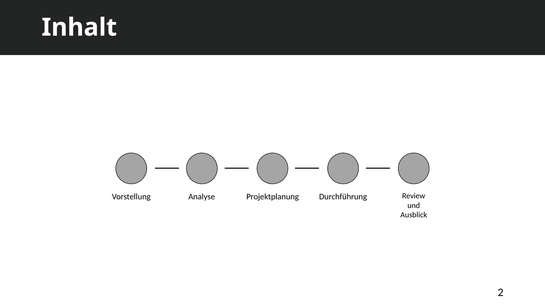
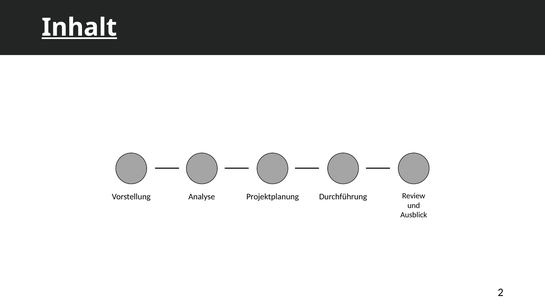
Inhalt underline: none -> present
